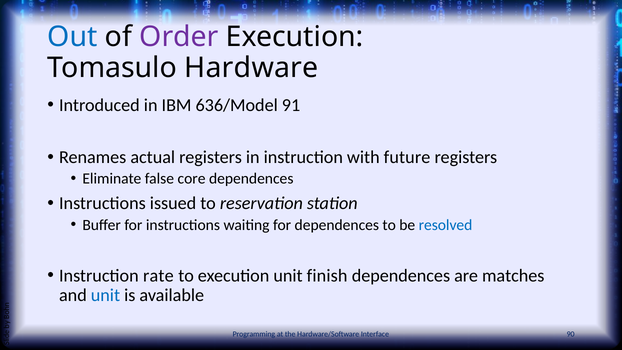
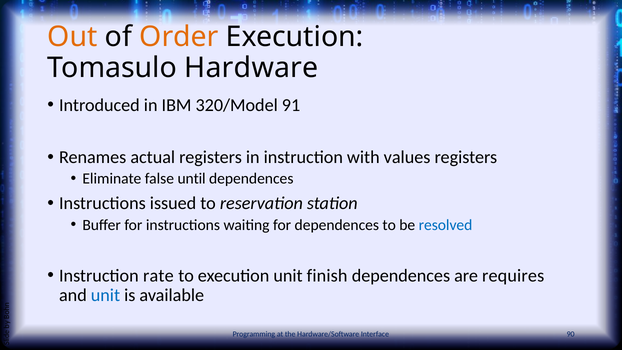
Out colour: blue -> orange
Order colour: purple -> orange
636/Model: 636/Model -> 320/Model
future: future -> values
core: core -> until
matches: matches -> requires
